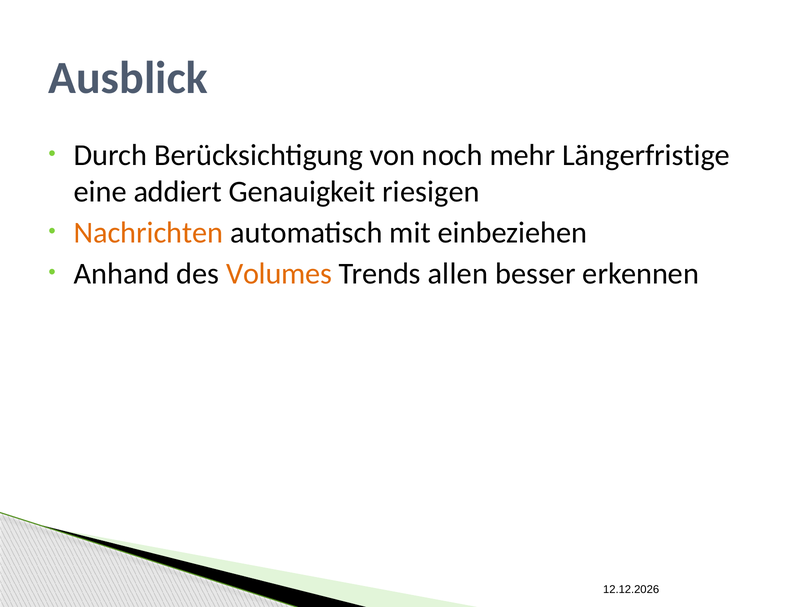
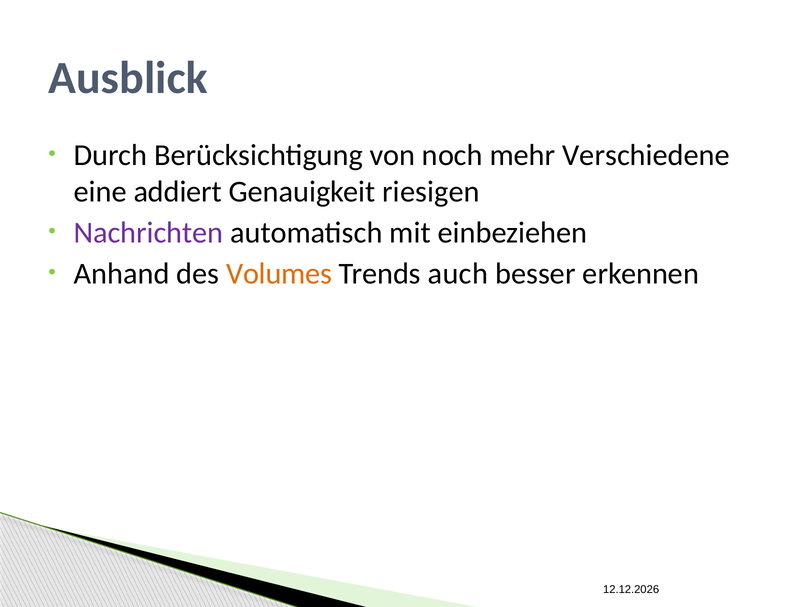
Längerfristige: Längerfristige -> Verschiedene
Nachrichten colour: orange -> purple
allen: allen -> auch
